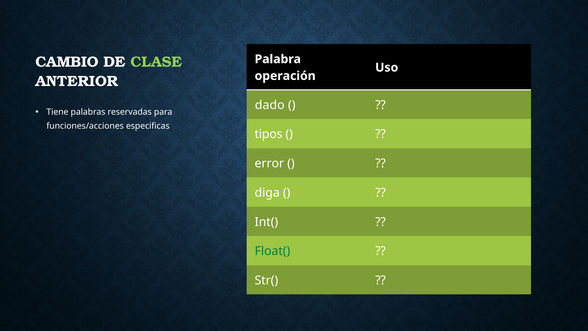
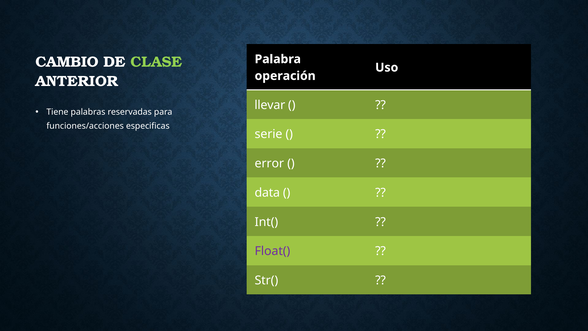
dado: dado -> llevar
tipos: tipos -> serie
diga: diga -> data
Float( colour: green -> purple
